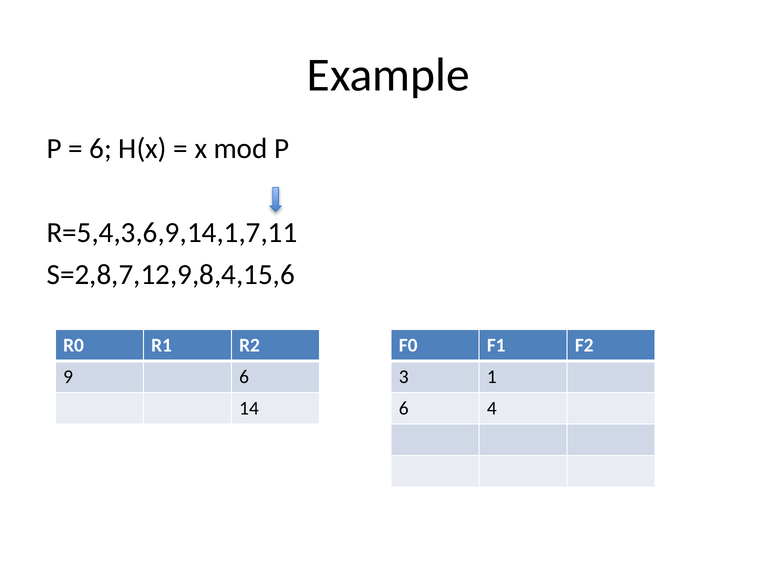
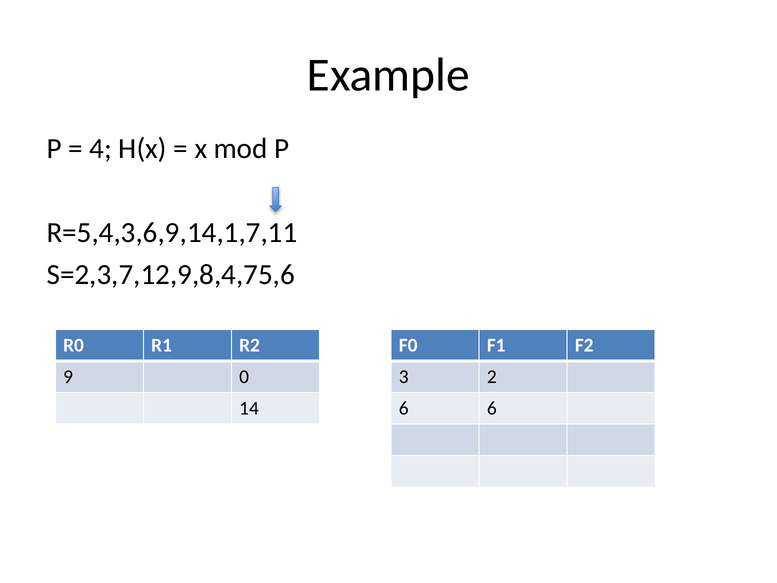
6 at (101, 149): 6 -> 4
S=2,8,7,12,9,8,4,15,6: S=2,8,7,12,9,8,4,15,6 -> S=2,3,7,12,9,8,4,75,6
9 6: 6 -> 0
1: 1 -> 2
6 4: 4 -> 6
